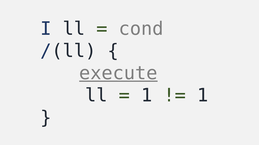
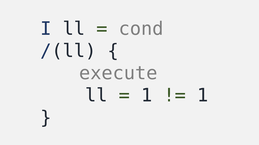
execute underline: present -> none
